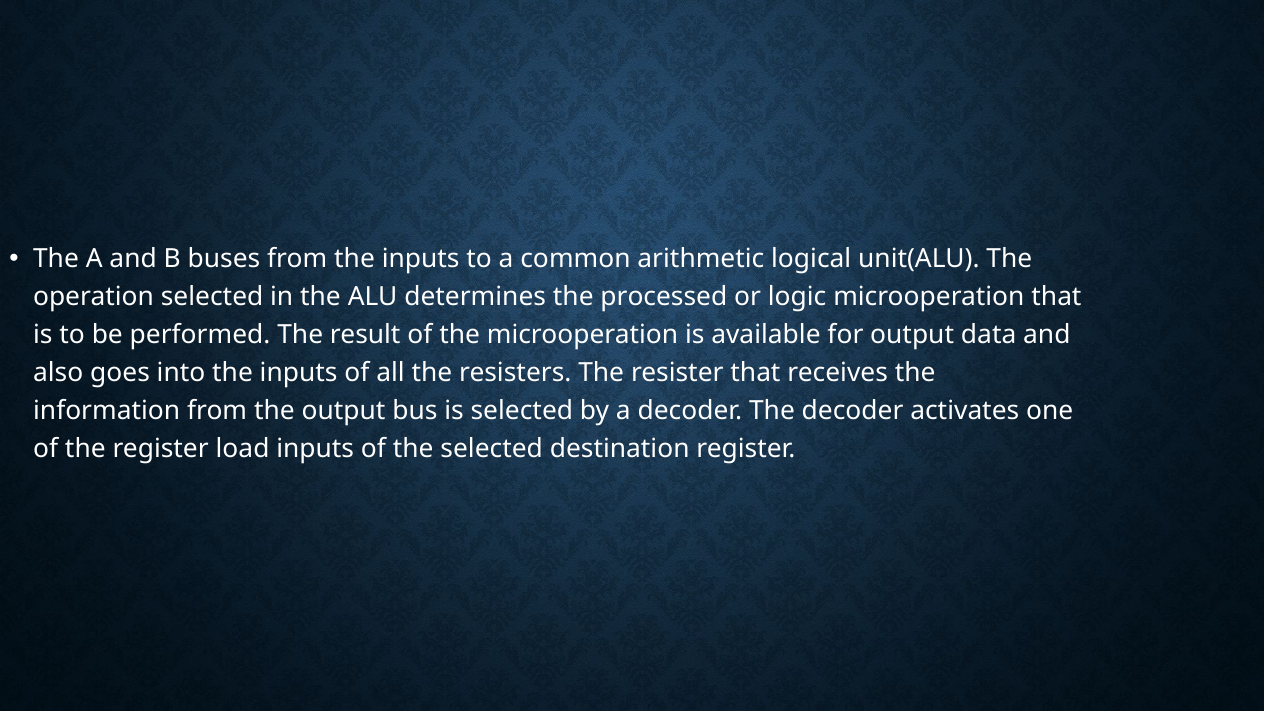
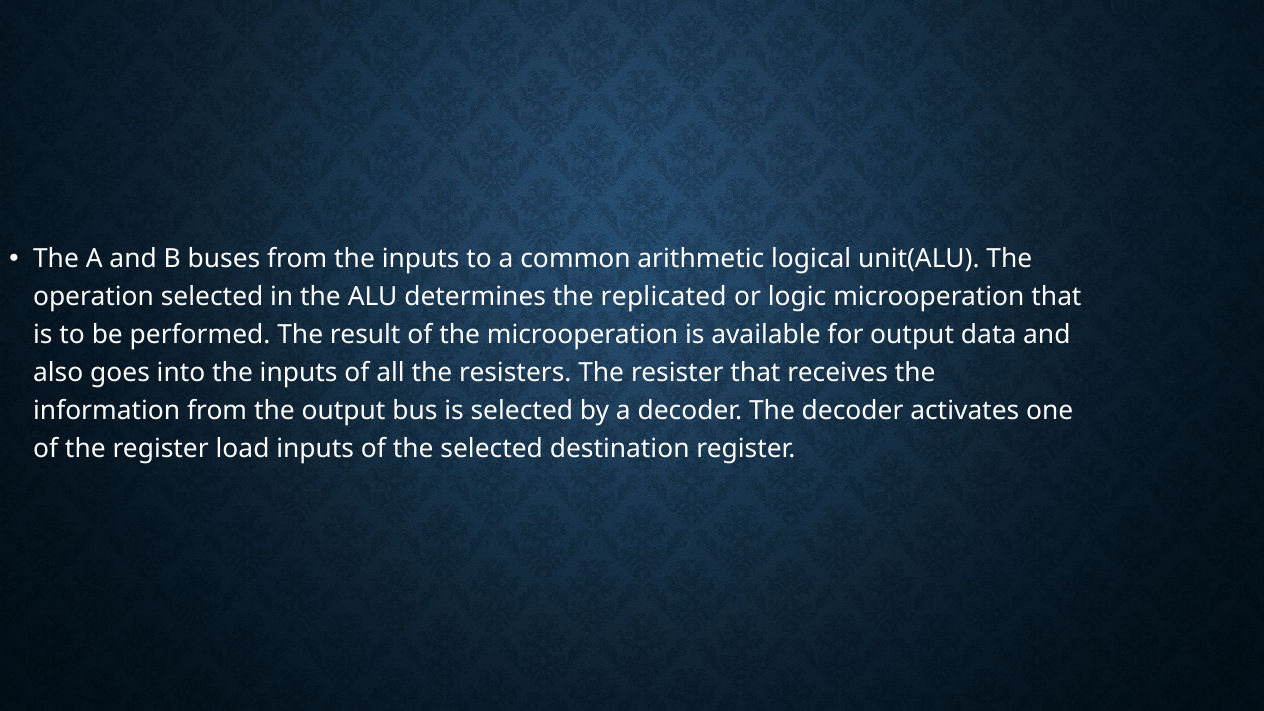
processed: processed -> replicated
